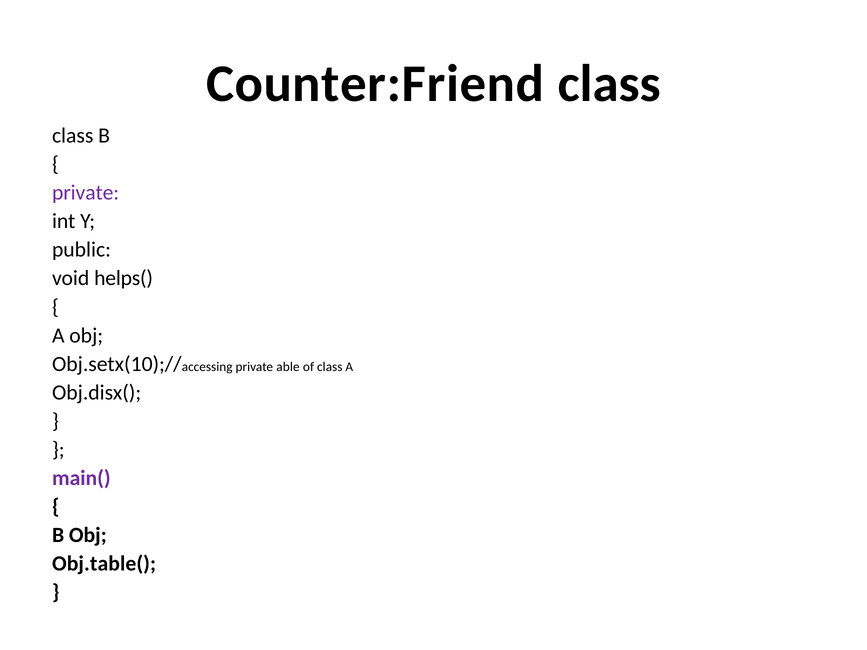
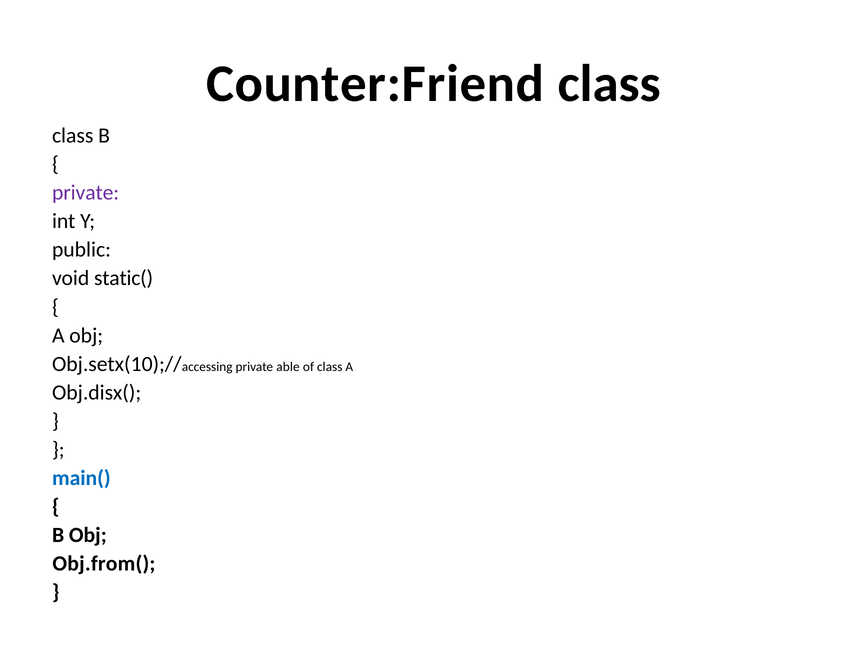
helps(: helps( -> static(
main( colour: purple -> blue
Obj.table(: Obj.table( -> Obj.from(
